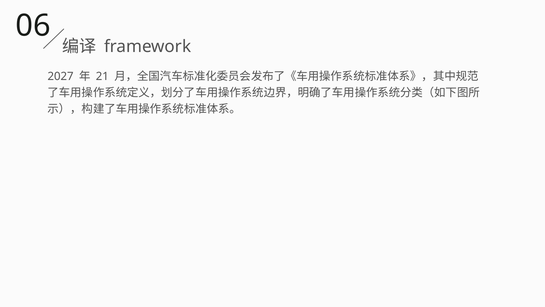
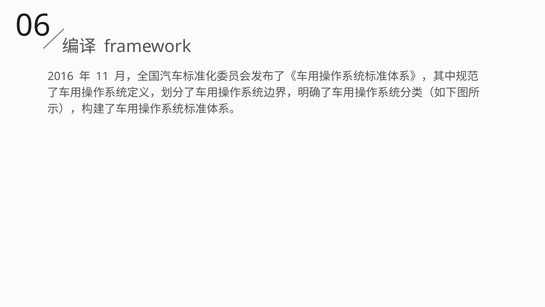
2027: 2027 -> 2016
21: 21 -> 11
